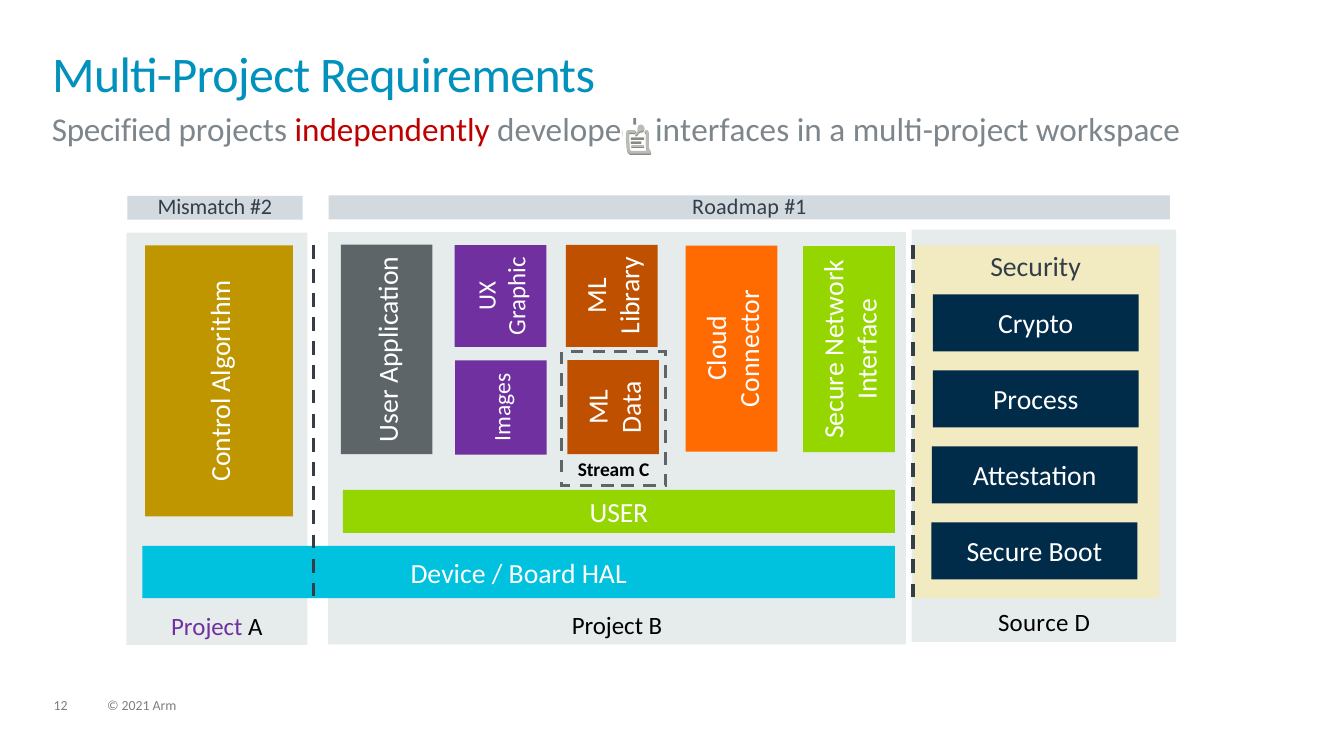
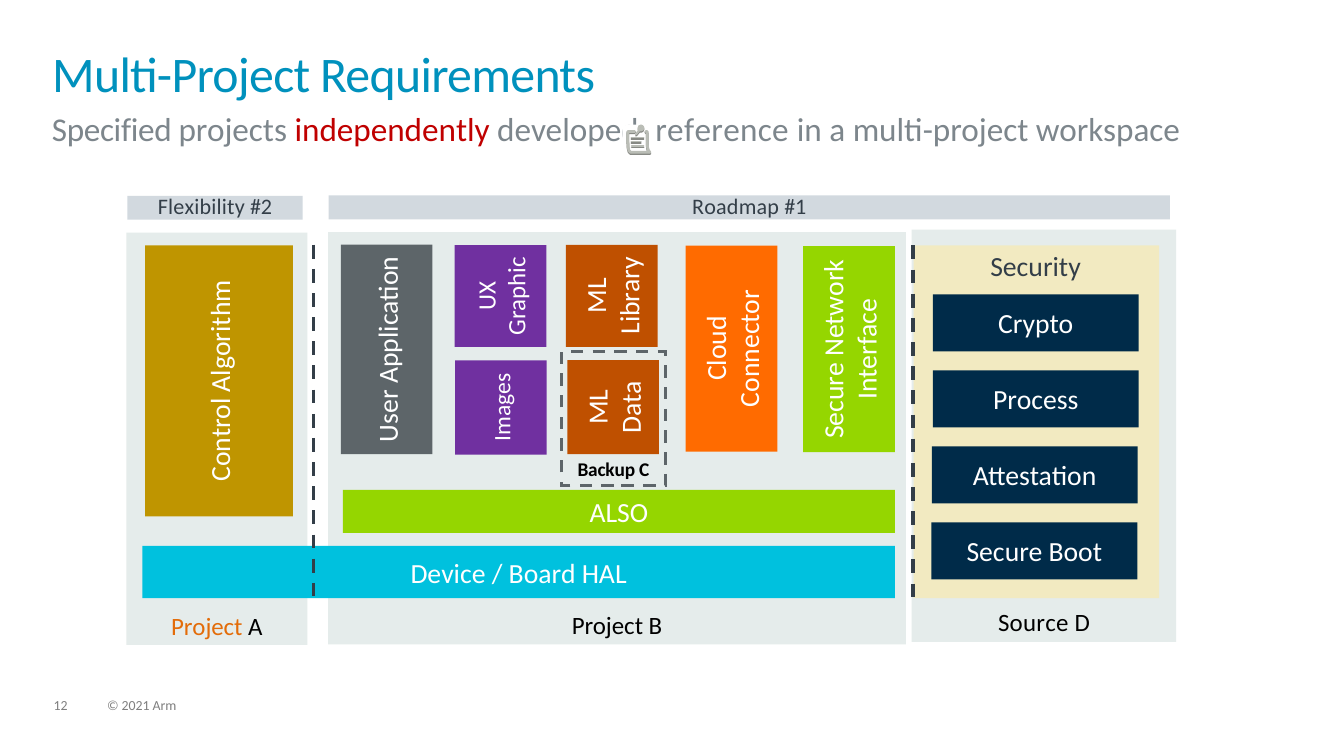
interfaces: interfaces -> reference
Mismatch: Mismatch -> Flexibility
Stream: Stream -> Backup
USER: USER -> ALSO
Project at (207, 627) colour: purple -> orange
